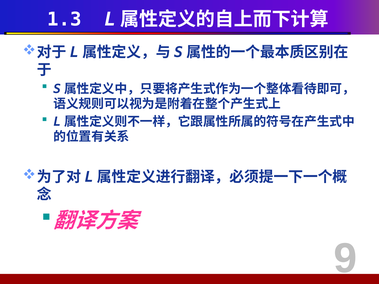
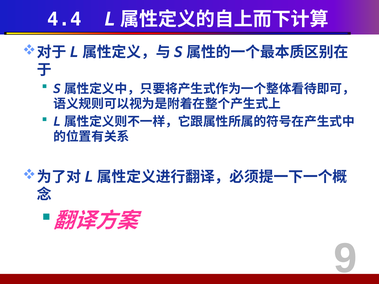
1.3: 1.3 -> 4.4
